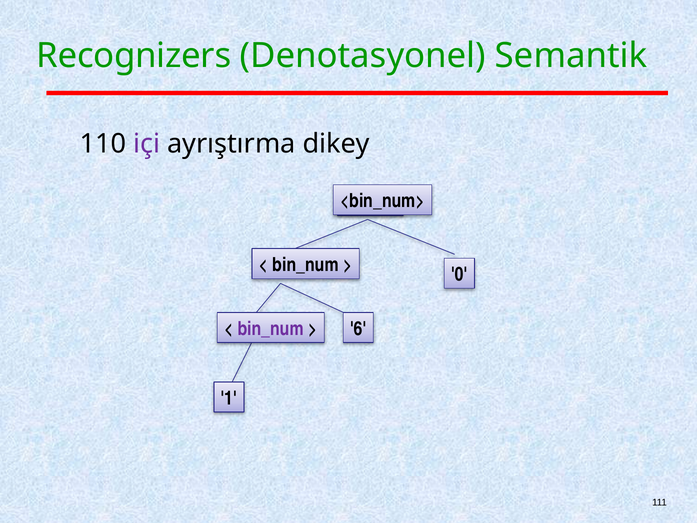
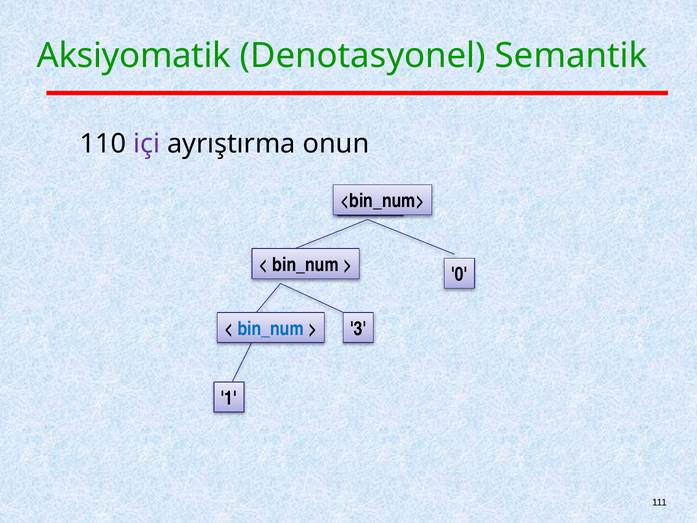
Recognizers: Recognizers -> Aksiyomatik
dikey: dikey -> onun
bin_num at (271, 329) colour: purple -> blue
6: 6 -> 3
